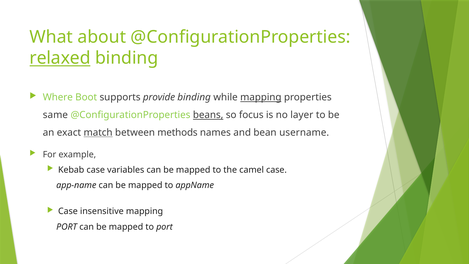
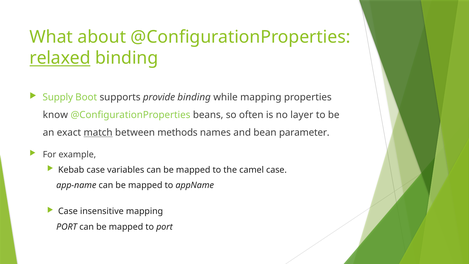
Where: Where -> Supply
mapping at (261, 97) underline: present -> none
same: same -> know
beans underline: present -> none
focus: focus -> often
username: username -> parameter
